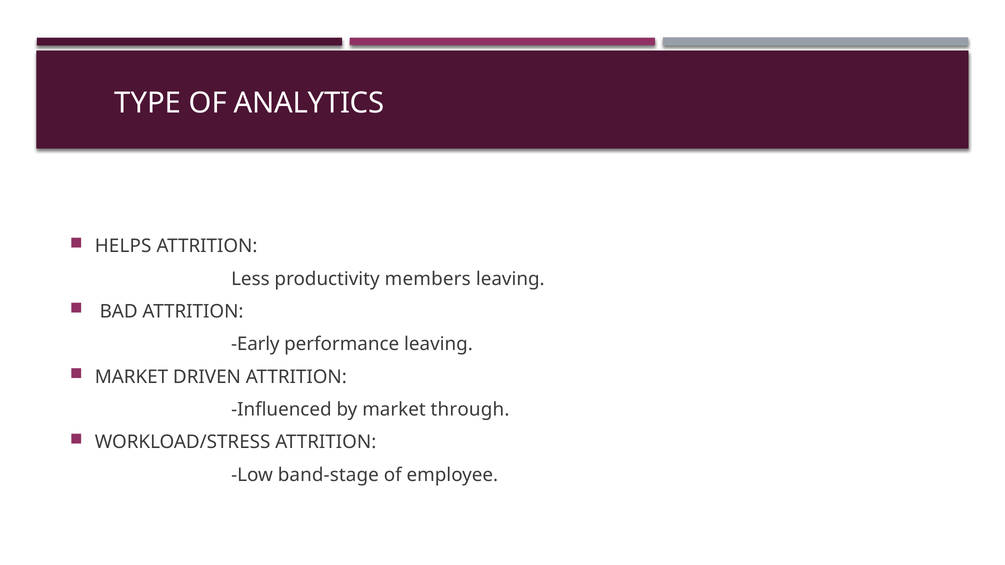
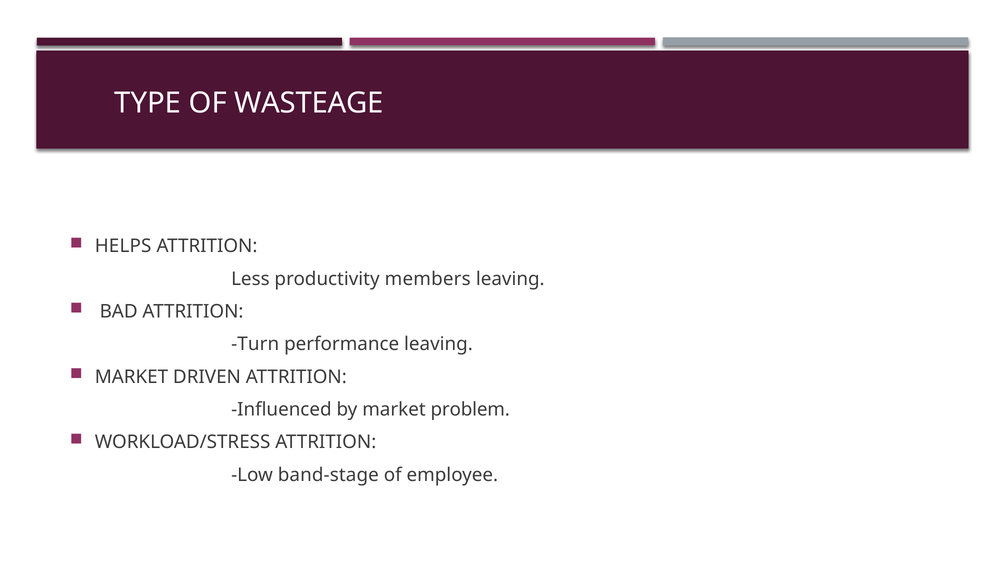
ANALYTICS: ANALYTICS -> WASTEAGE
Early: Early -> Turn
through: through -> problem
